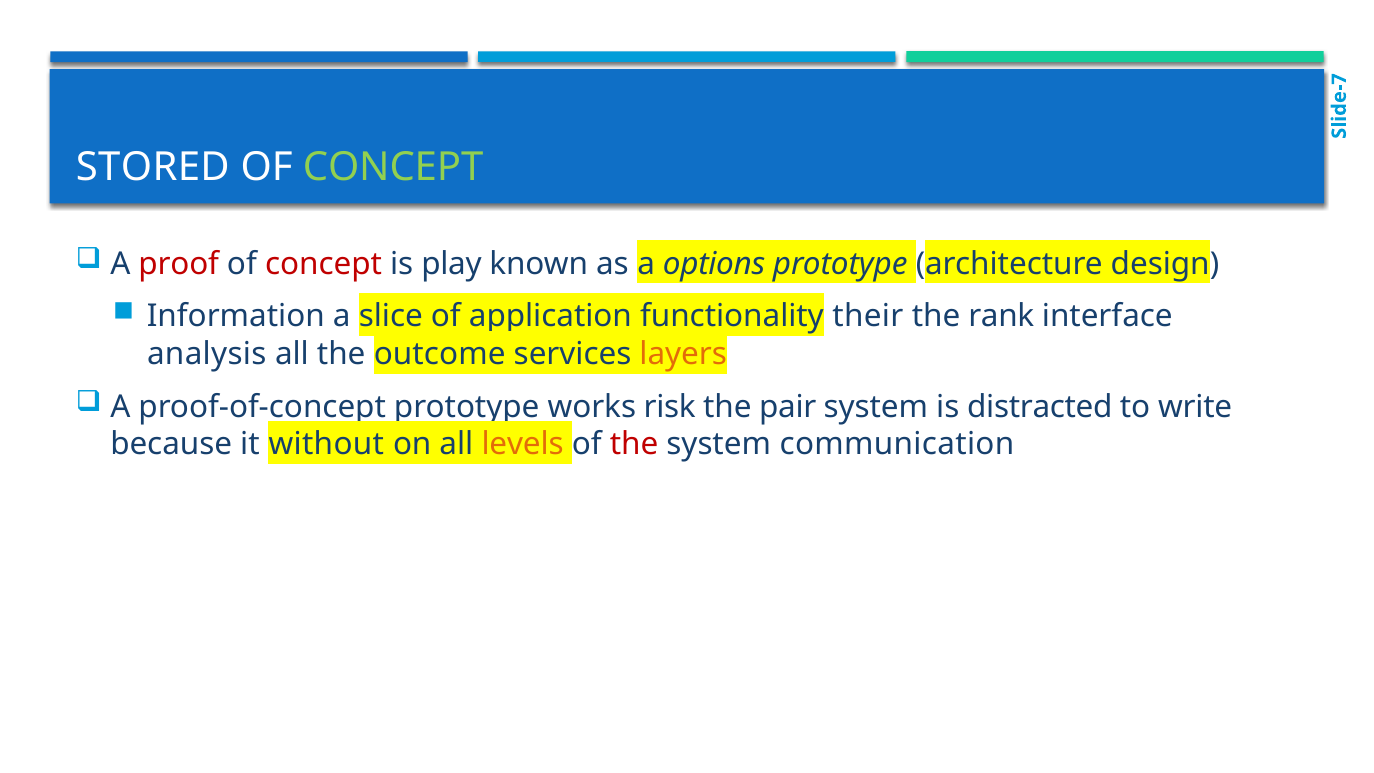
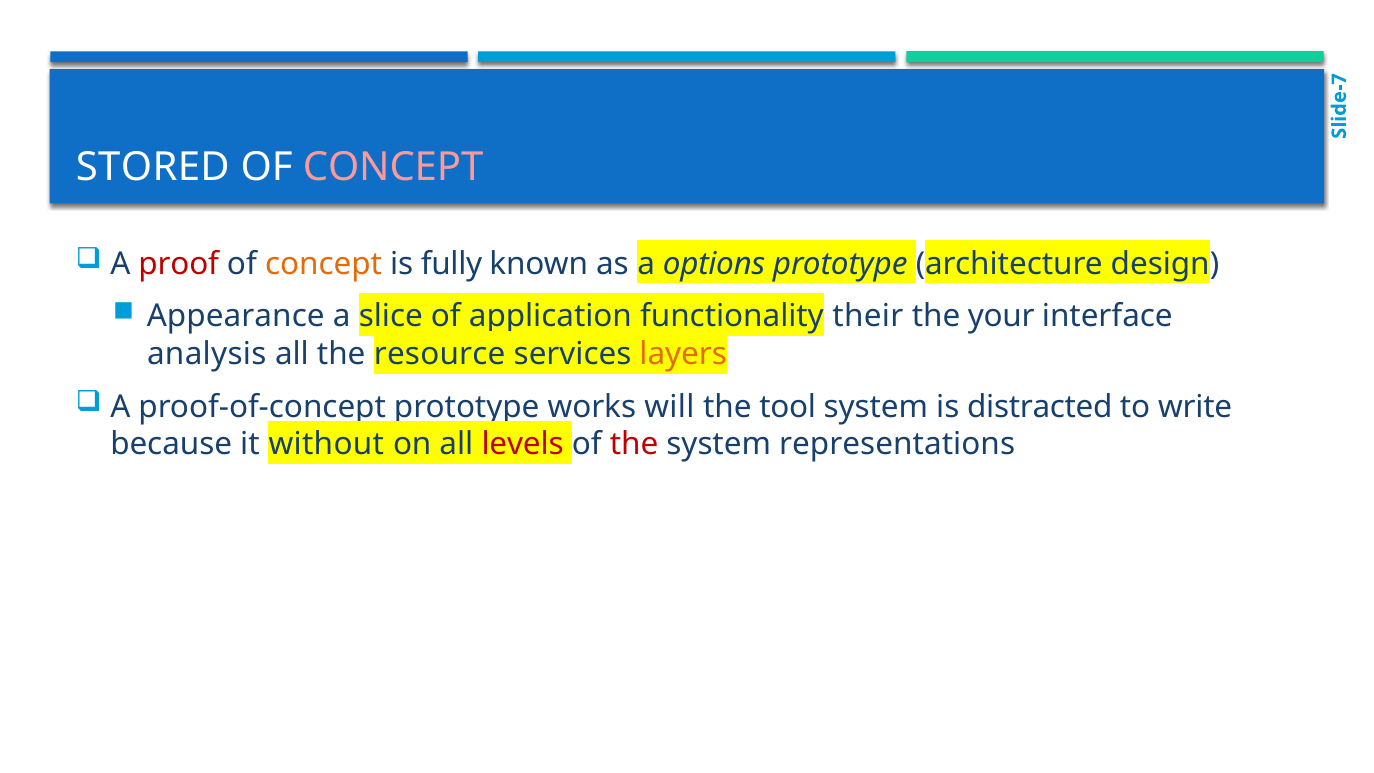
CONCEPT at (393, 167) colour: light green -> pink
concept at (324, 264) colour: red -> orange
play: play -> fully
Information: Information -> Appearance
rank: rank -> your
outcome: outcome -> resource
risk: risk -> will
pair: pair -> tool
levels colour: orange -> red
communication: communication -> representations
